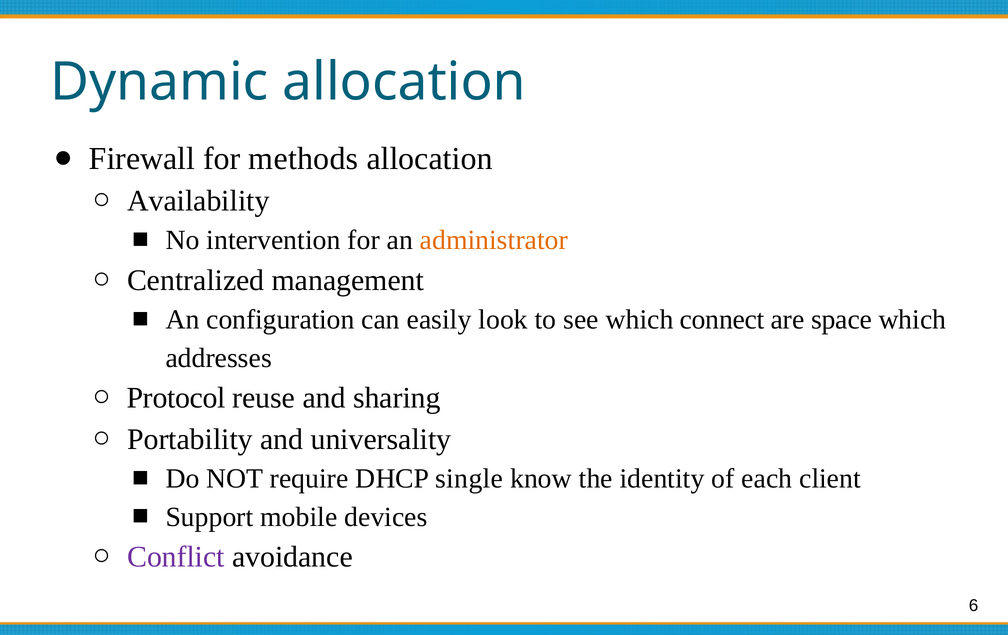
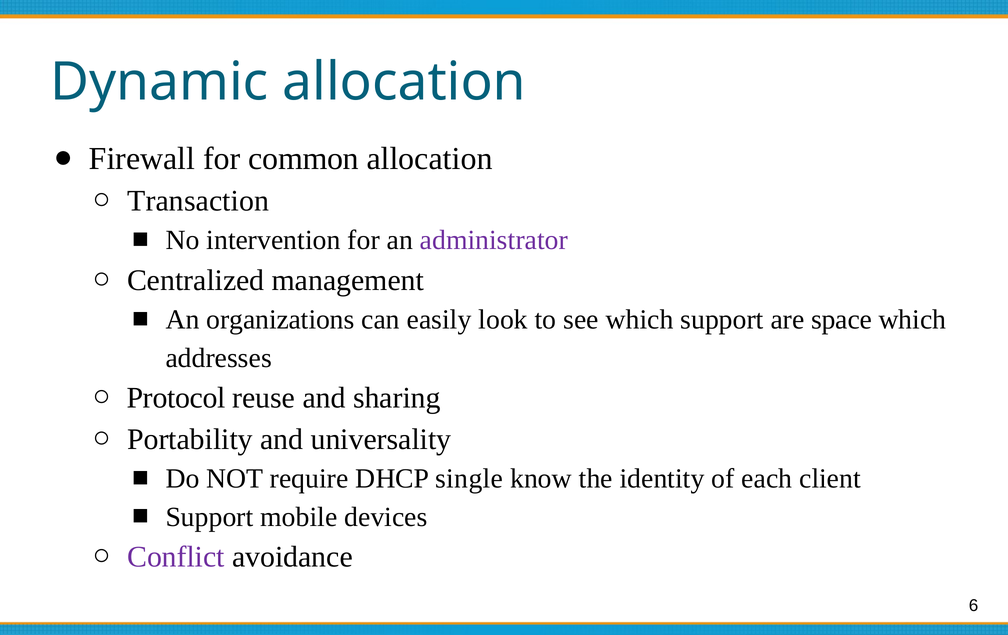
methods: methods -> common
Availability: Availability -> Transaction
administrator colour: orange -> purple
configuration: configuration -> organizations
which connect: connect -> support
